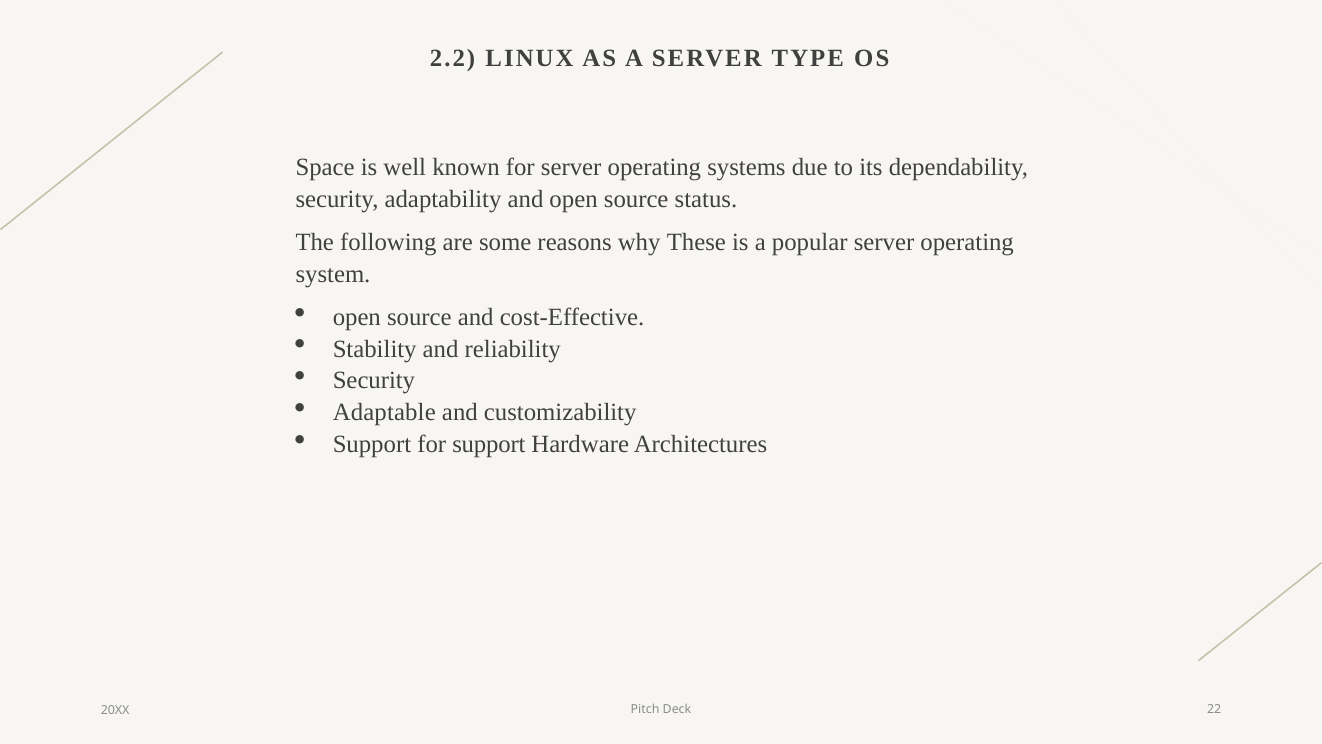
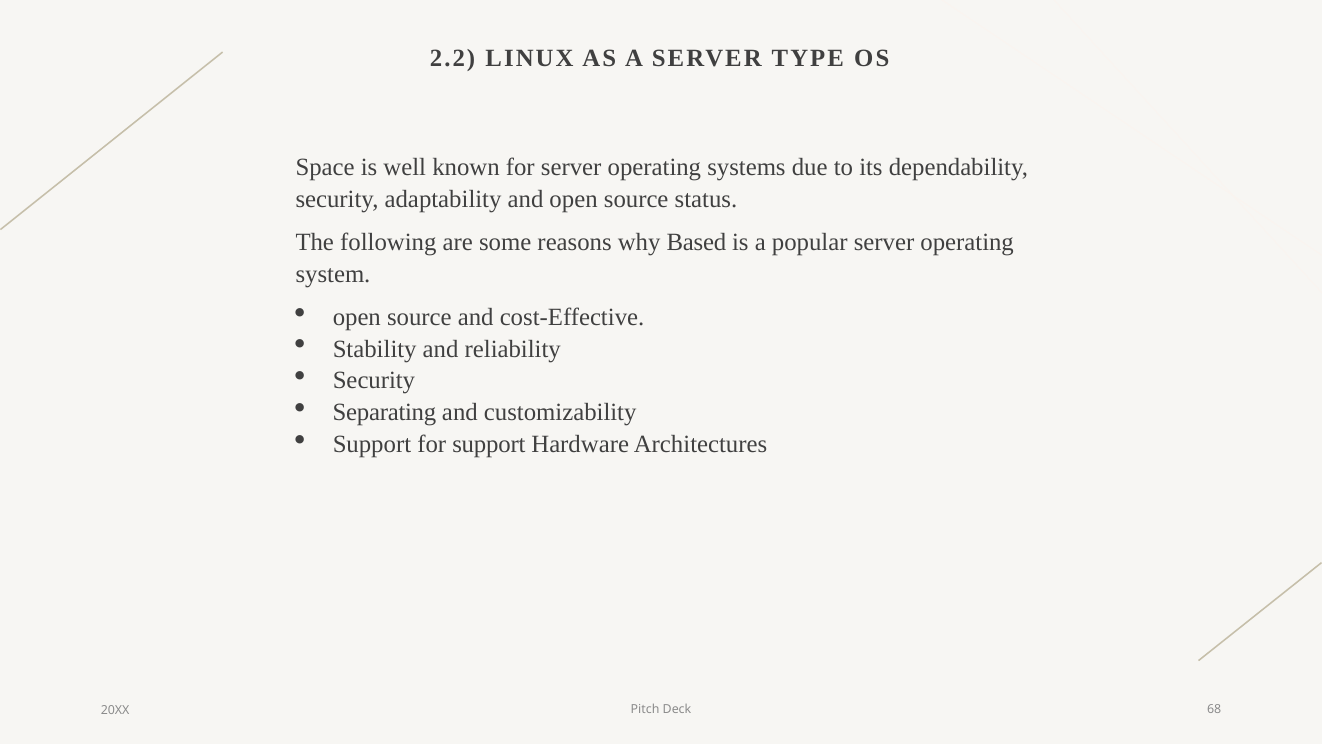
These: These -> Based
Adaptable: Adaptable -> Separating
22: 22 -> 68
